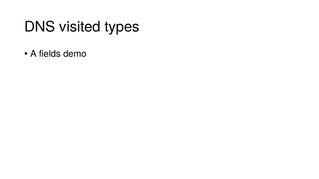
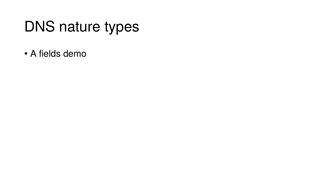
visited: visited -> nature
